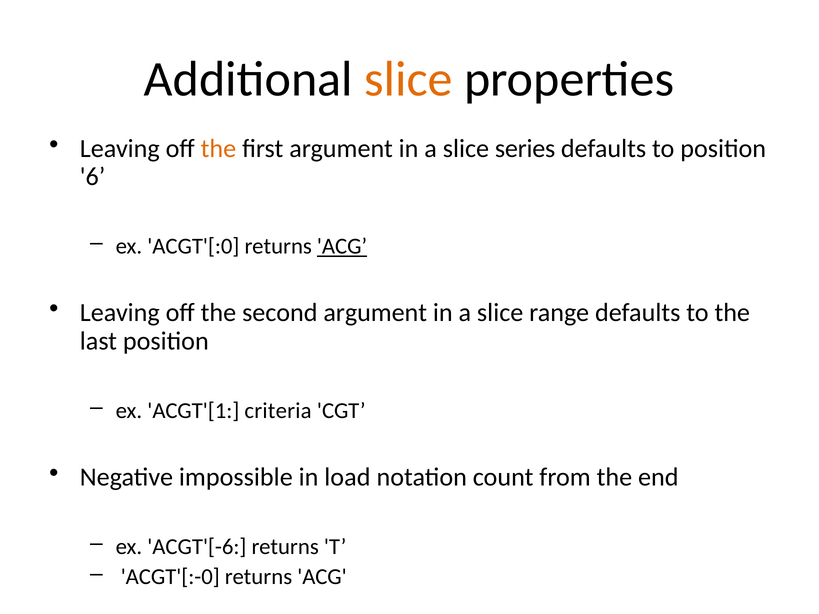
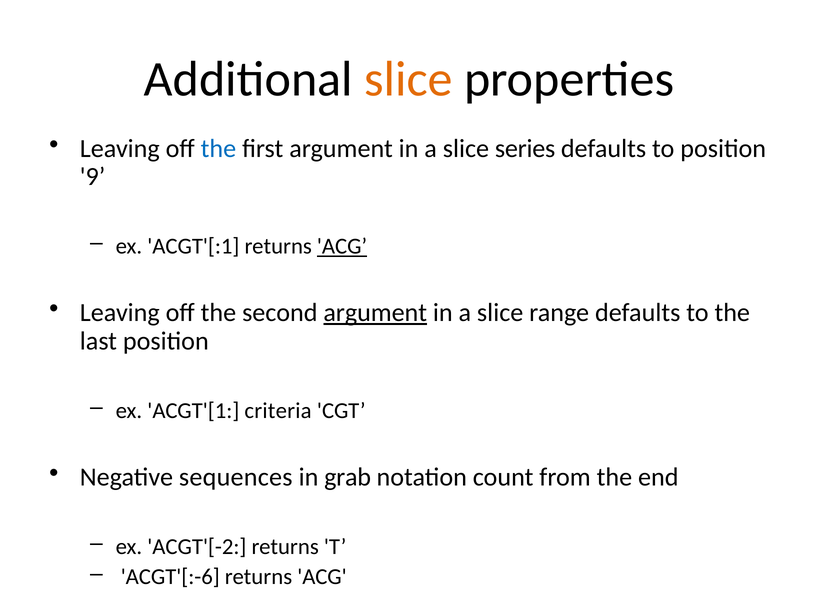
the at (218, 149) colour: orange -> blue
6: 6 -> 9
ACGT'[:0: ACGT'[:0 -> ACGT'[:1
argument at (375, 313) underline: none -> present
impossible: impossible -> sequences
load: load -> grab
ACGT'[-6: ACGT'[-6 -> ACGT'[-2
ACGT'[:-0: ACGT'[:-0 -> ACGT'[:-6
